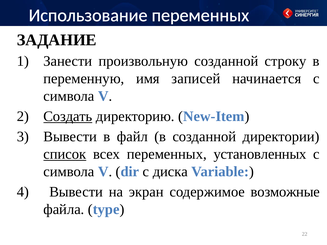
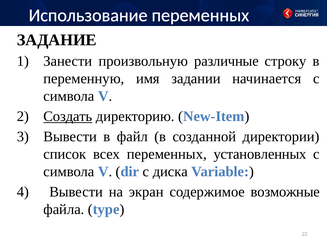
произвольную созданной: созданной -> различные
записей: записей -> задании
список underline: present -> none
